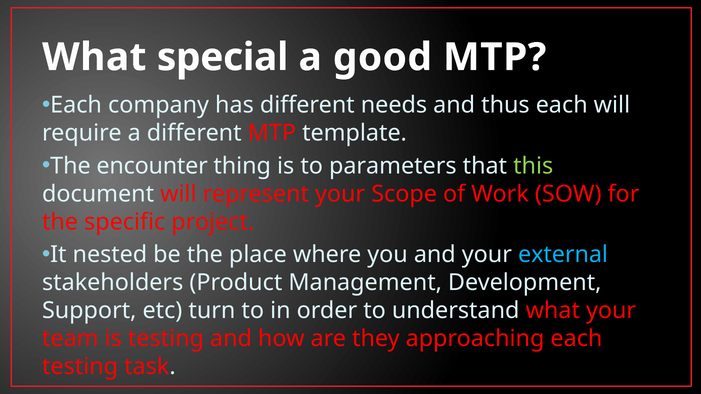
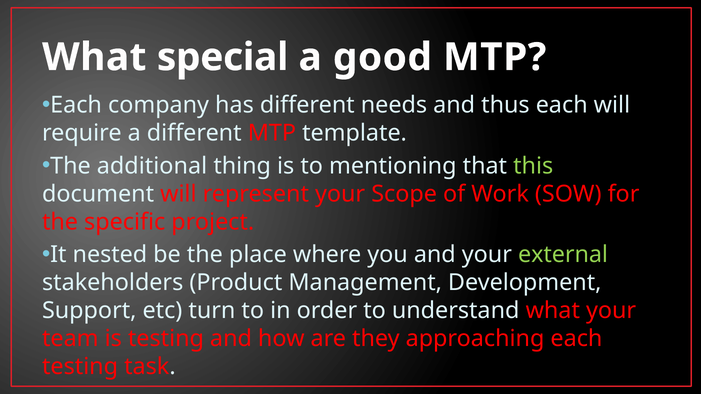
encounter: encounter -> additional
parameters: parameters -> mentioning
external colour: light blue -> light green
